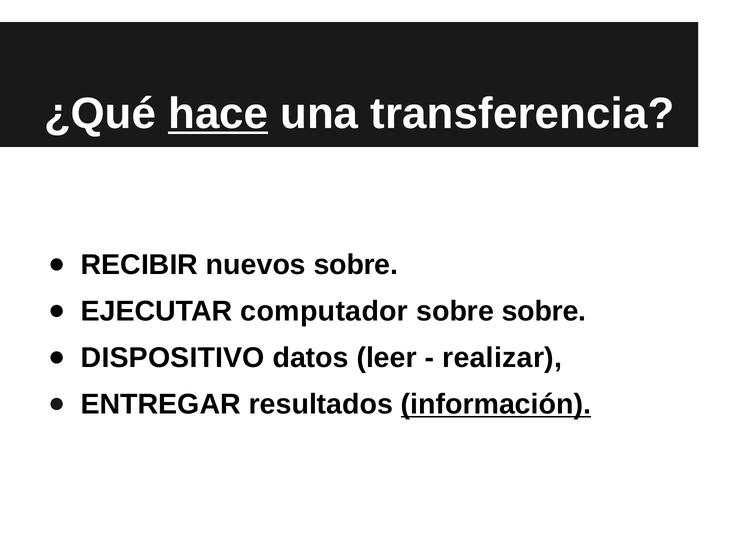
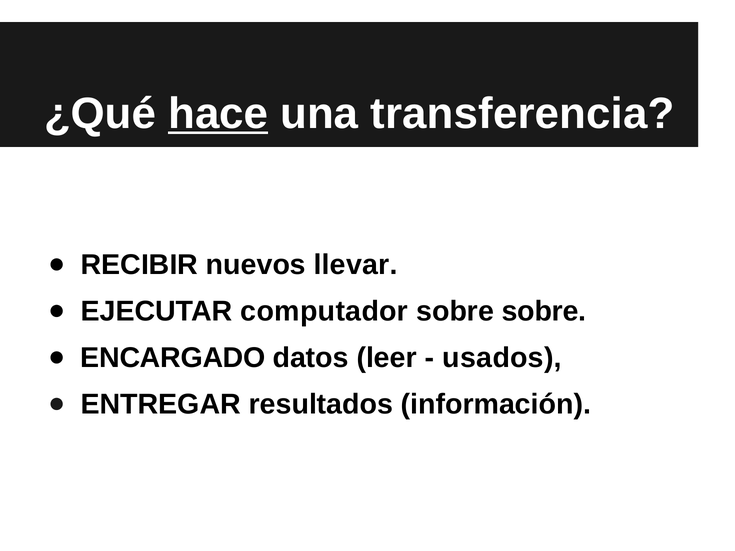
nuevos sobre: sobre -> llevar
DISPOSITIVO: DISPOSITIVO -> ENCARGADO
realizar: realizar -> usados
información underline: present -> none
